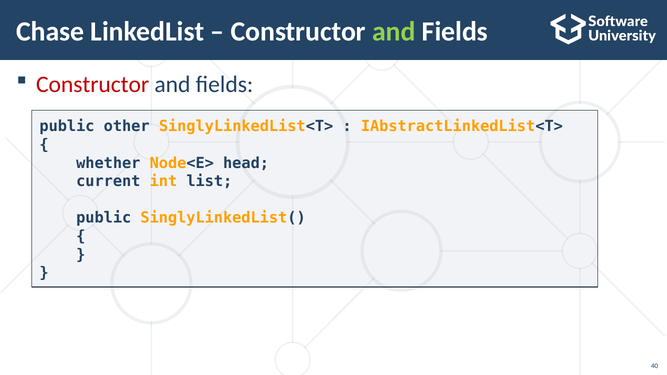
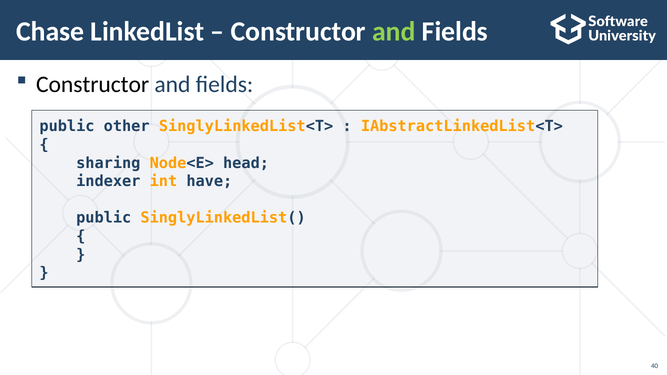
Constructor at (93, 85) colour: red -> black
whether: whether -> sharing
current: current -> indexer
list: list -> have
